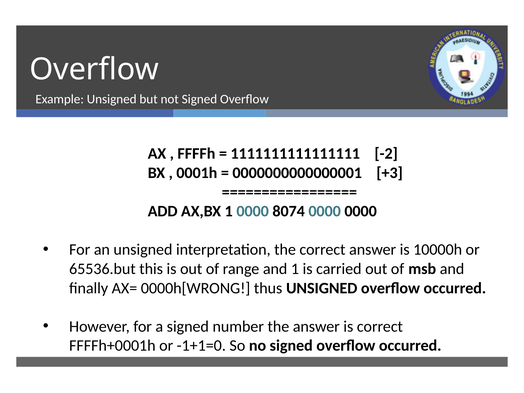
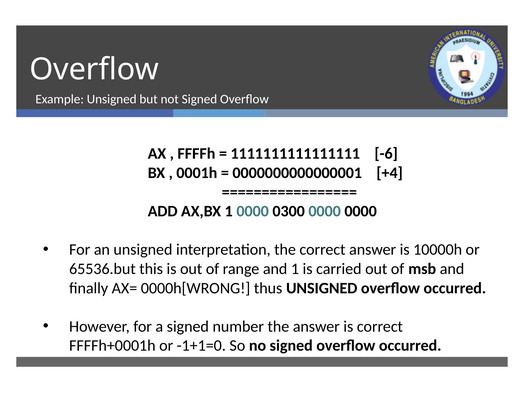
-2: -2 -> -6
+3: +3 -> +4
8074: 8074 -> 0300
